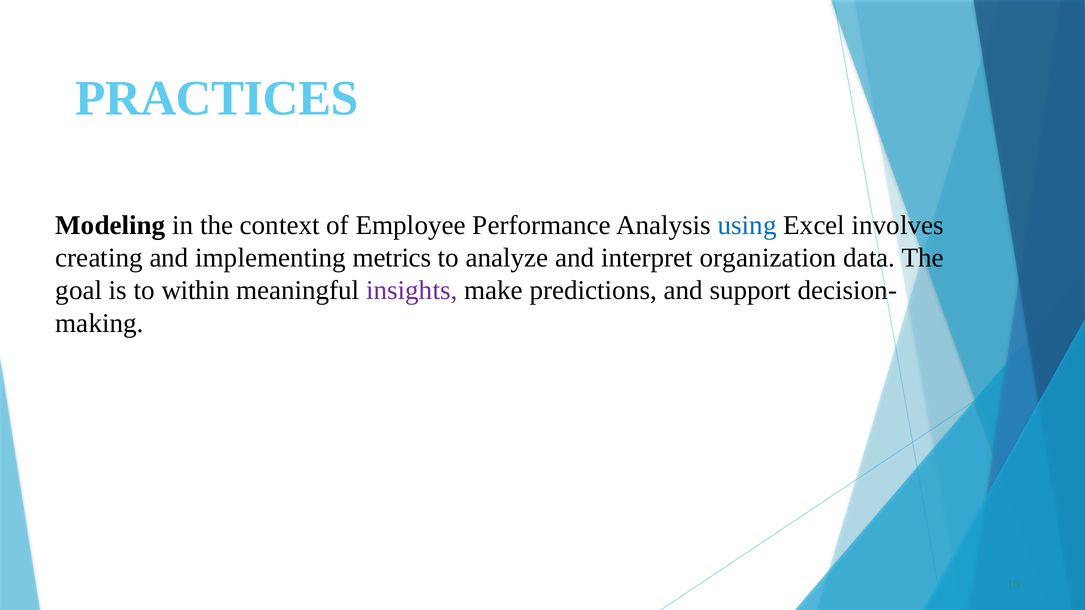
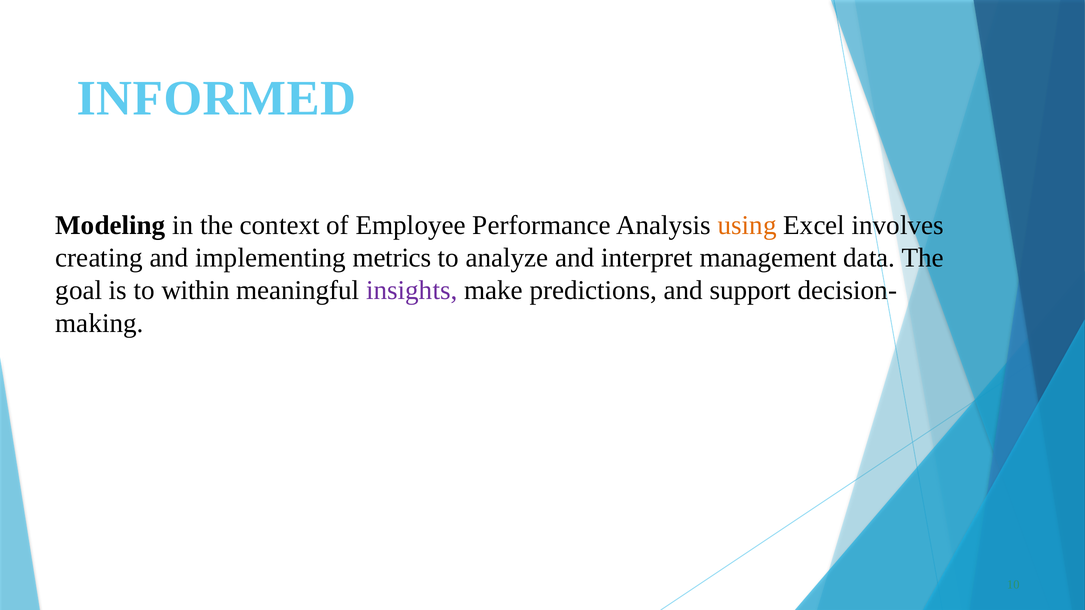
PRACTICES: PRACTICES -> INFORMED
using colour: blue -> orange
organization: organization -> management
